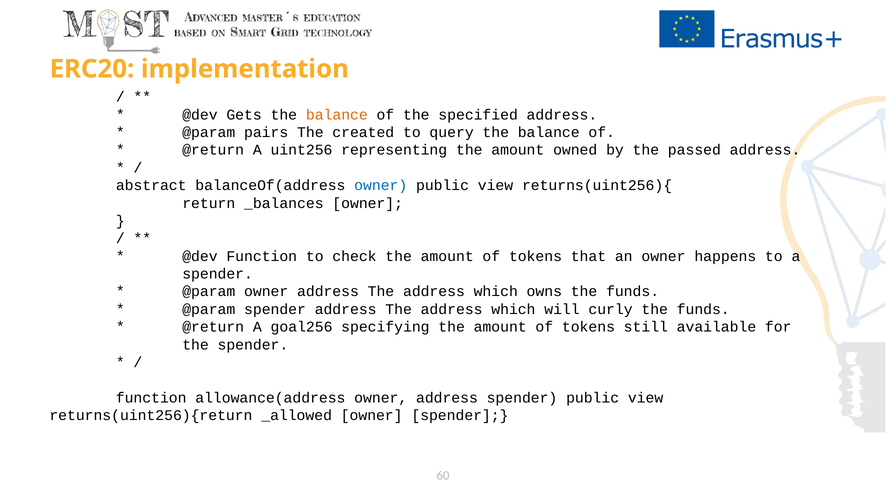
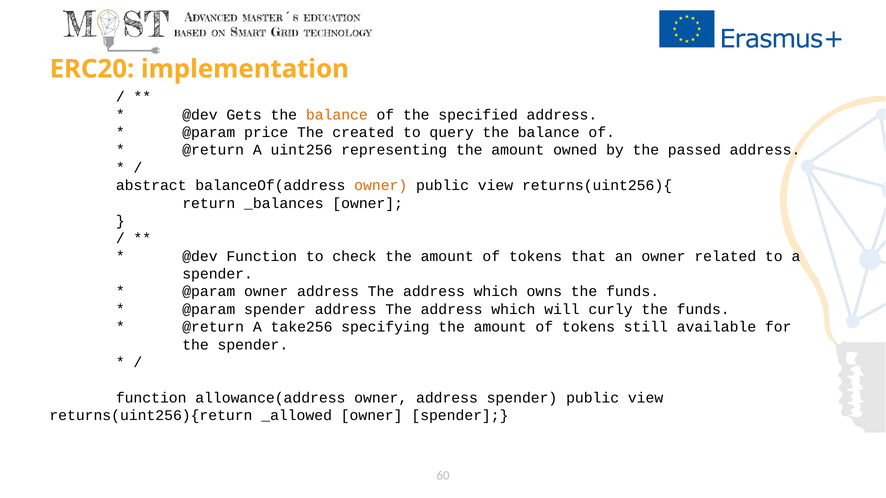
pairs: pairs -> price
owner at (381, 186) colour: blue -> orange
happens: happens -> related
goal256: goal256 -> take256
